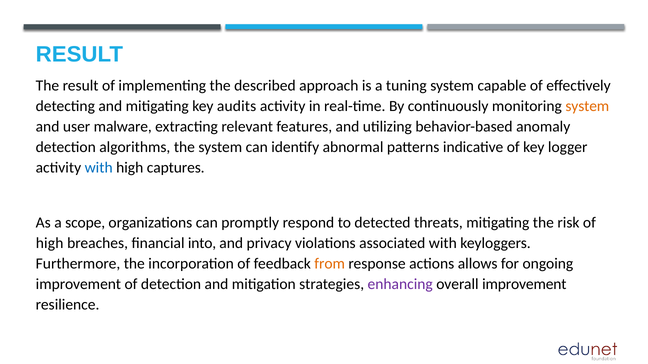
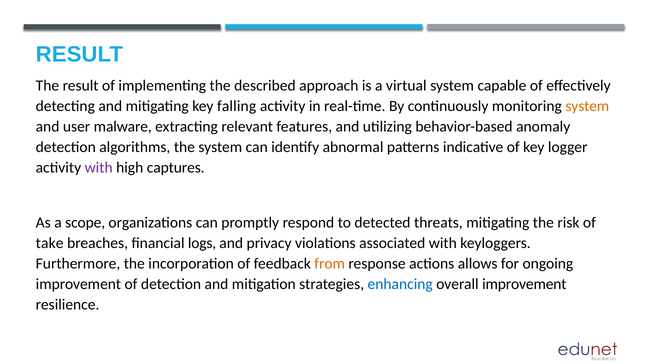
tuning: tuning -> virtual
audits: audits -> falling
with at (99, 168) colour: blue -> purple
high at (50, 244): high -> take
into: into -> logs
enhancing colour: purple -> blue
